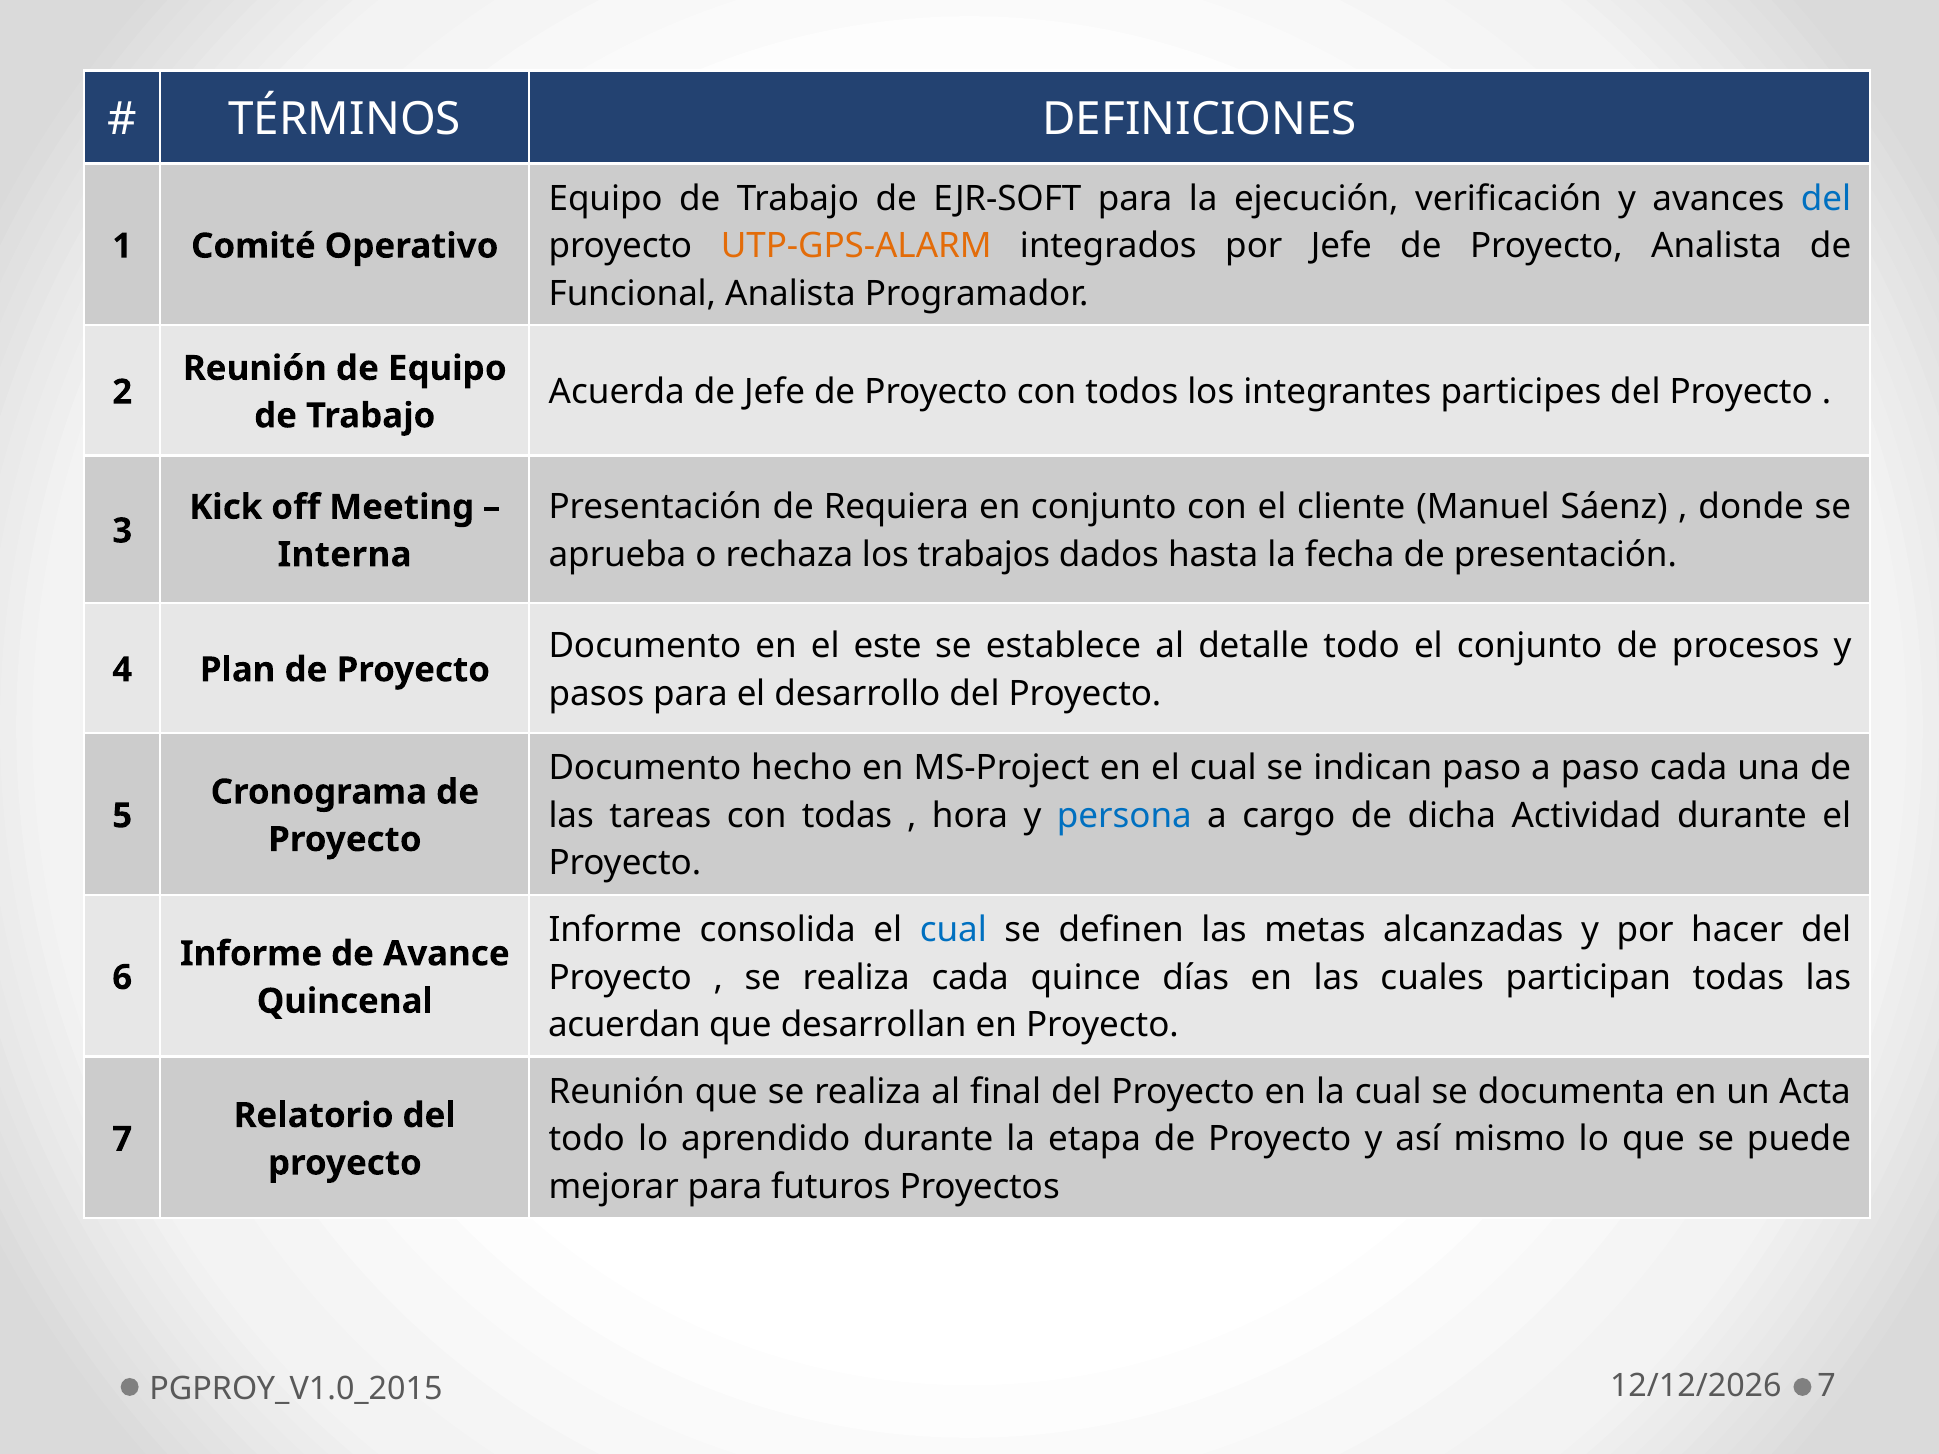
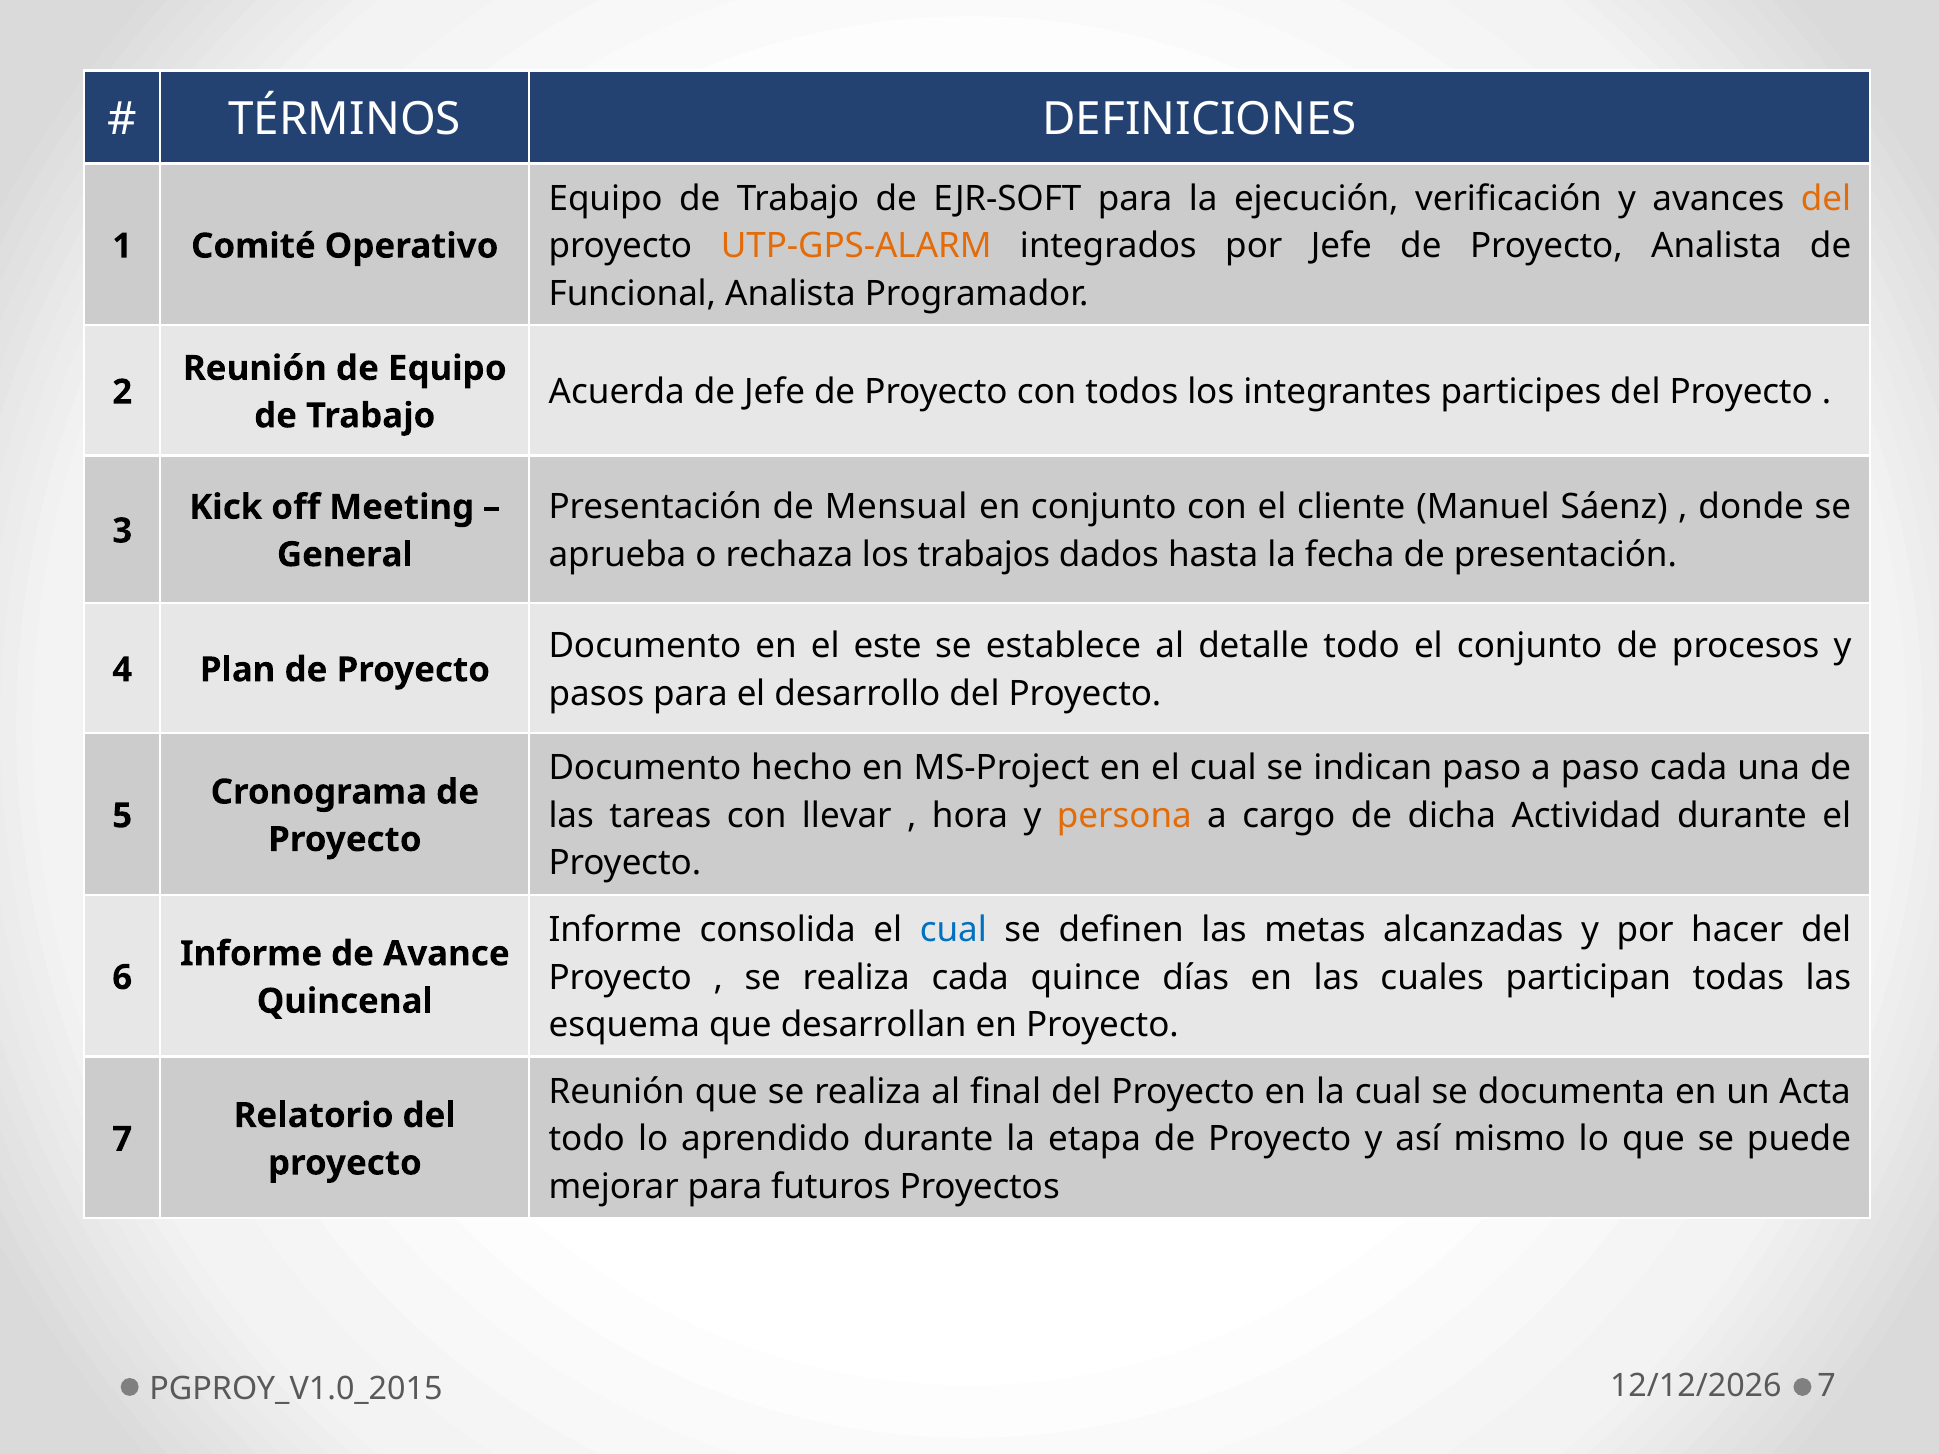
del at (1826, 199) colour: blue -> orange
Requiera: Requiera -> Mensual
Interna: Interna -> General
con todas: todas -> llevar
persona colour: blue -> orange
acuerdan: acuerdan -> esquema
